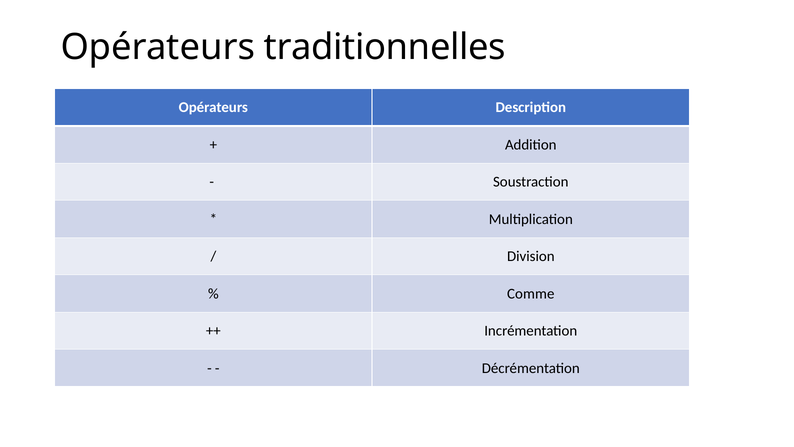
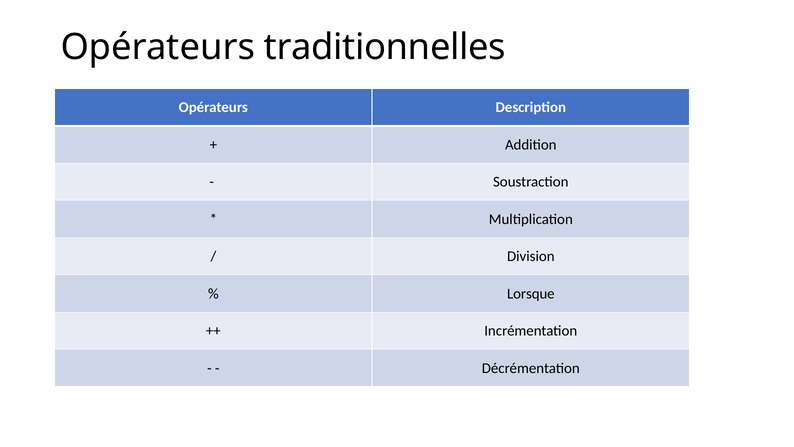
Comme: Comme -> Lorsque
